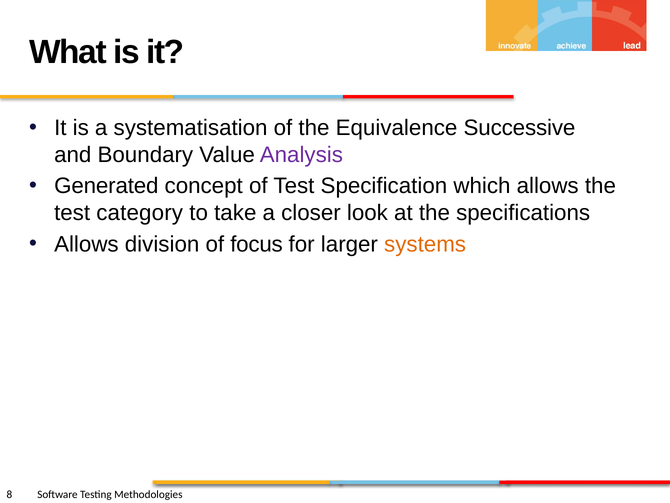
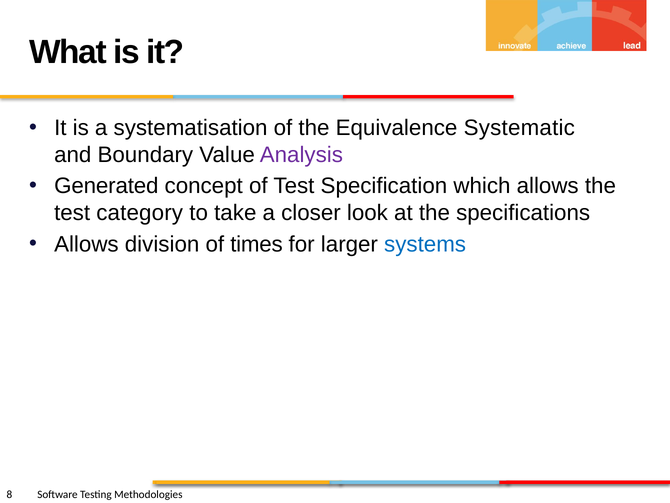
Successive: Successive -> Systematic
focus: focus -> times
systems colour: orange -> blue
